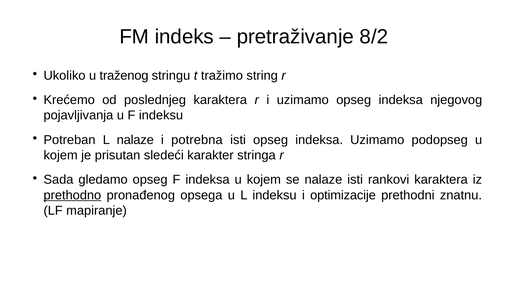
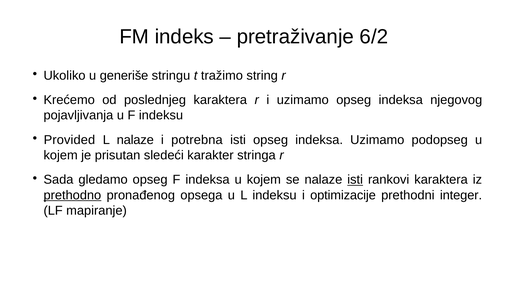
8/2: 8/2 -> 6/2
traženog: traženog -> generiše
Potreban: Potreban -> Provided
isti at (355, 180) underline: none -> present
znatnu: znatnu -> integer
